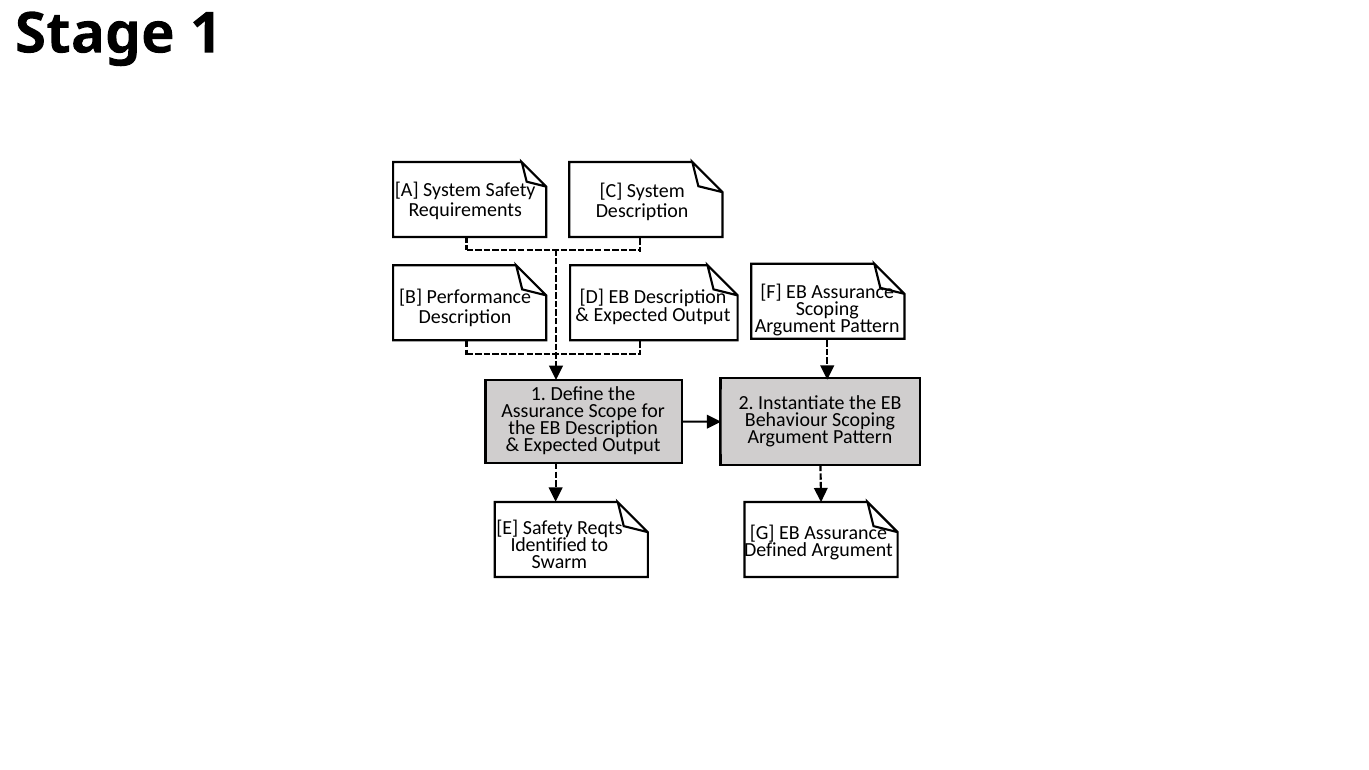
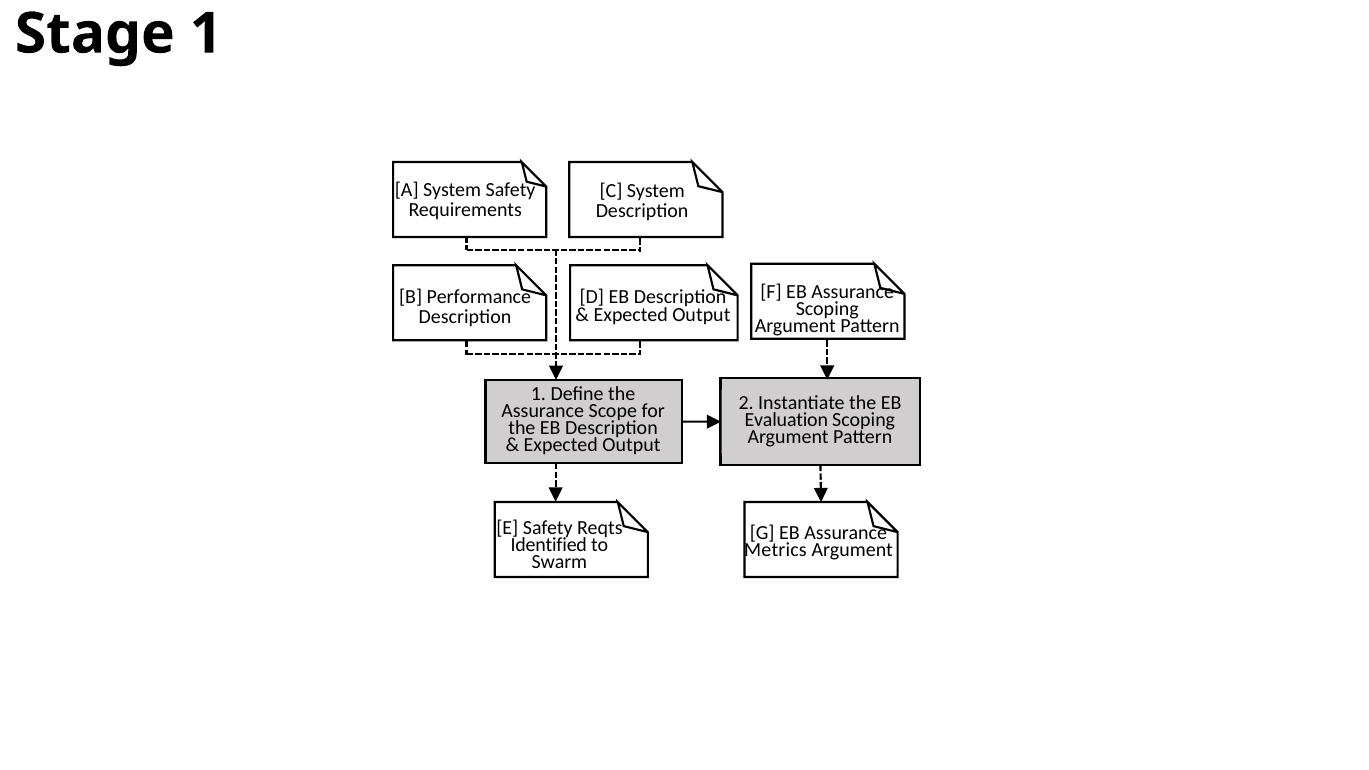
Behaviour: Behaviour -> Evaluation
Defined: Defined -> Metrics
